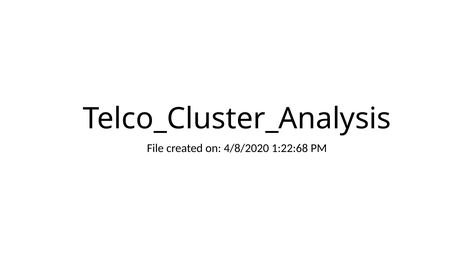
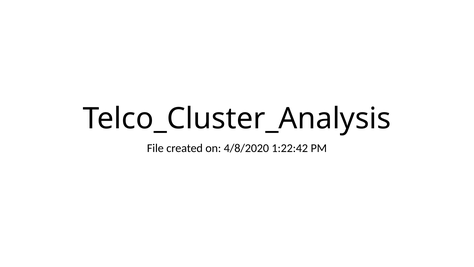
1:22:68: 1:22:68 -> 1:22:42
